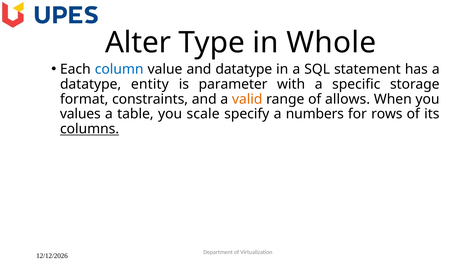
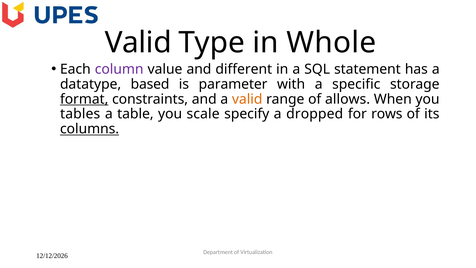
Alter at (138, 42): Alter -> Valid
column colour: blue -> purple
and datatype: datatype -> different
entity: entity -> based
format underline: none -> present
values: values -> tables
numbers: numbers -> dropped
